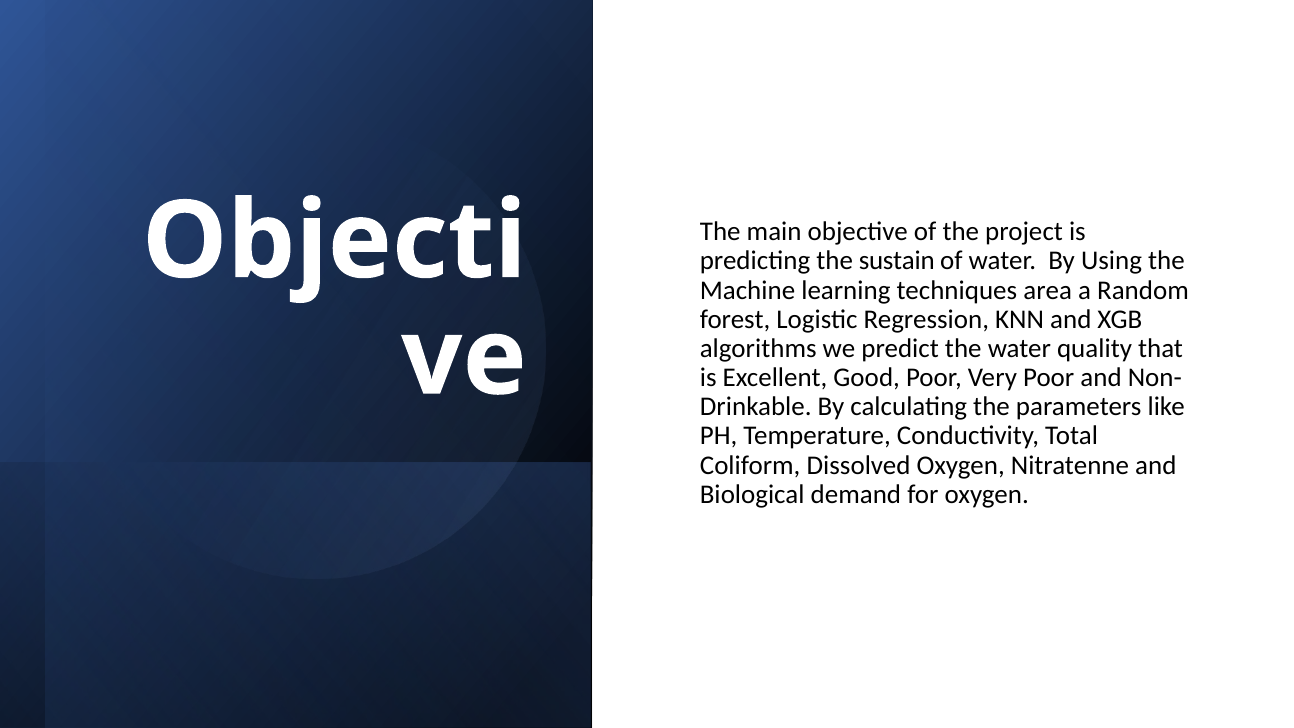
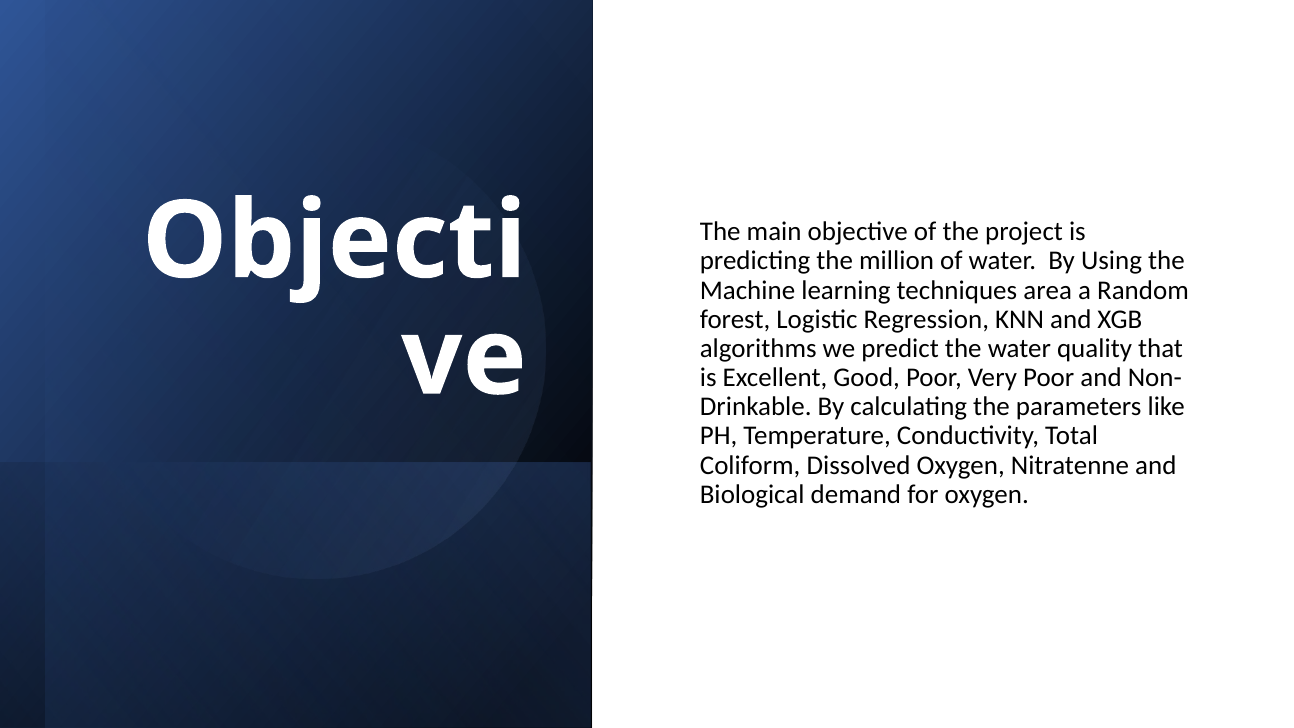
sustain: sustain -> million
